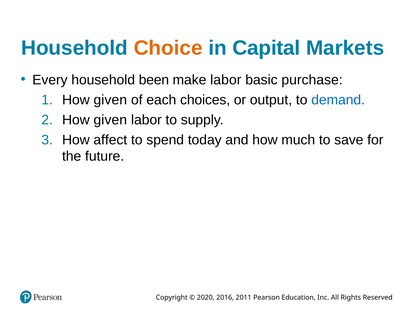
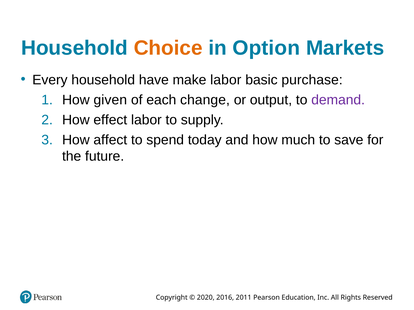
Capital: Capital -> Option
been: been -> have
choices: choices -> change
demand colour: blue -> purple
given at (110, 120): given -> effect
